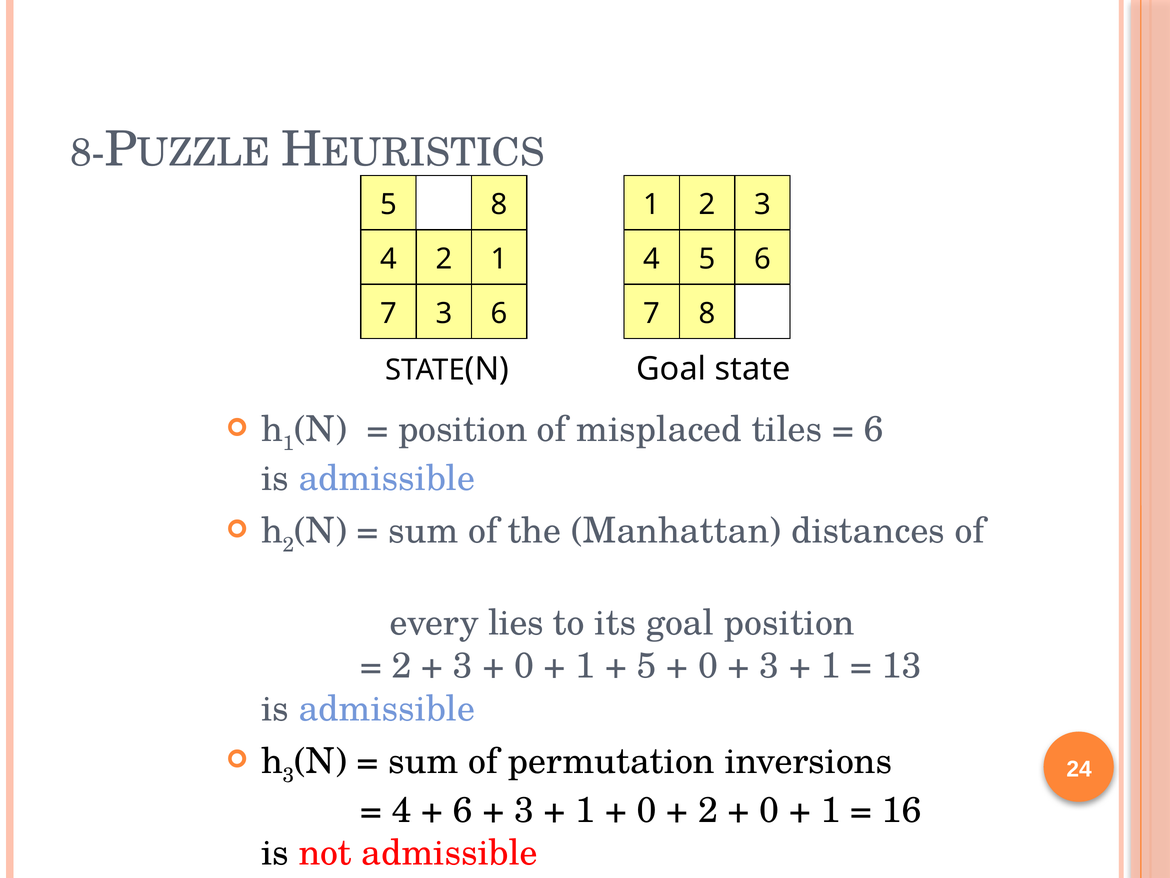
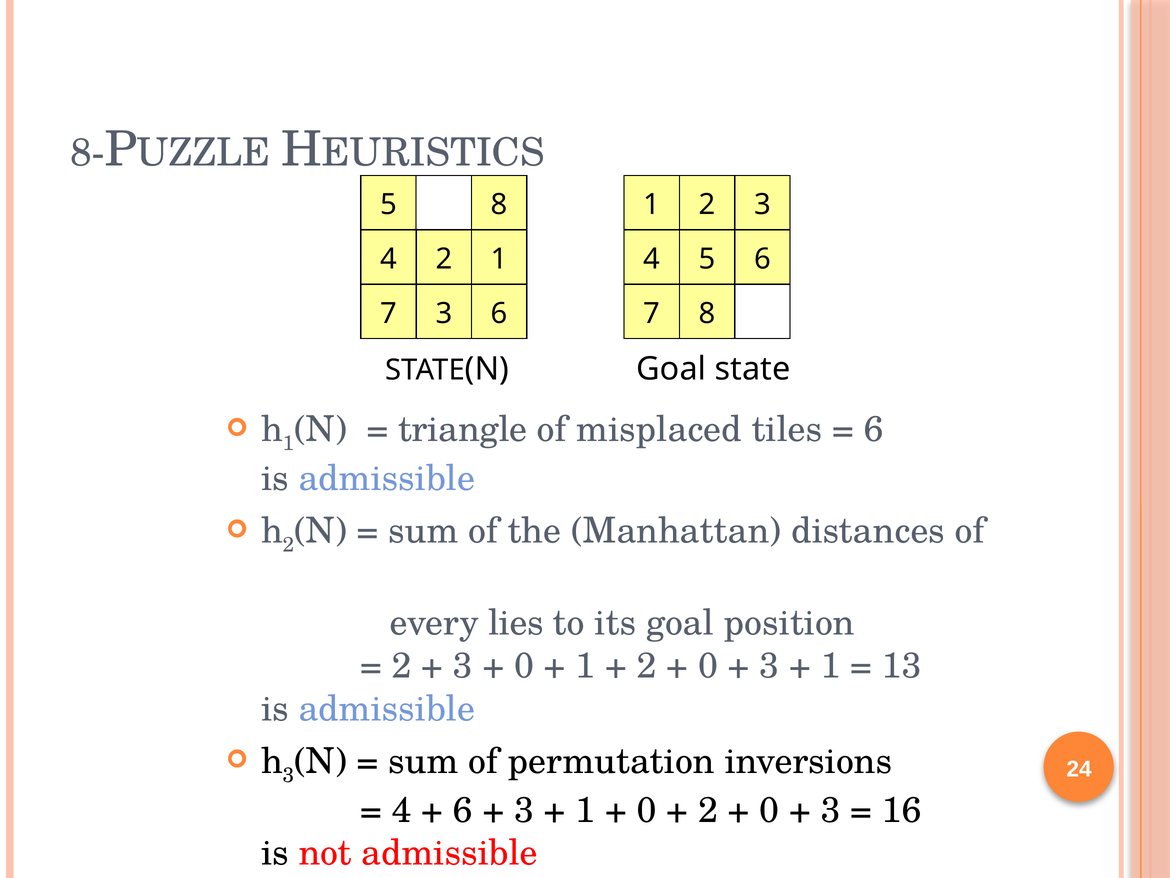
position at (463, 429): position -> triangle
5 at (647, 665): 5 -> 2
1 at (831, 810): 1 -> 3
